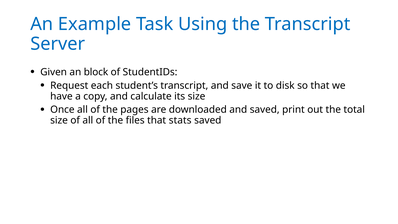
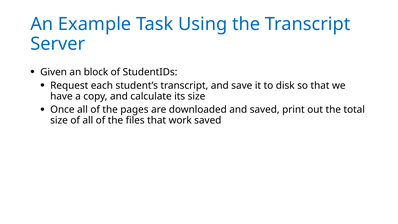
stats: stats -> work
